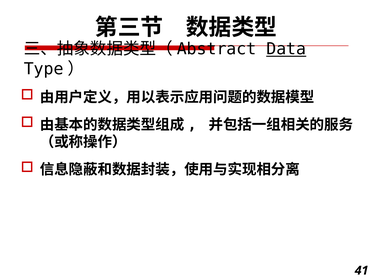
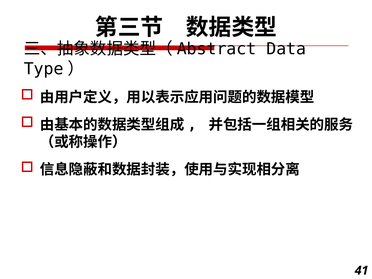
Data underline: present -> none
